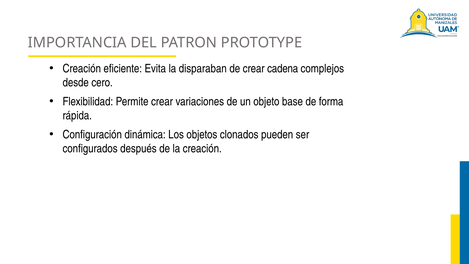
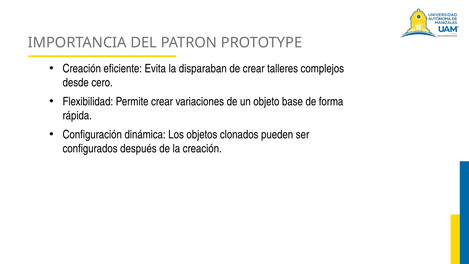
cadena: cadena -> talleres
